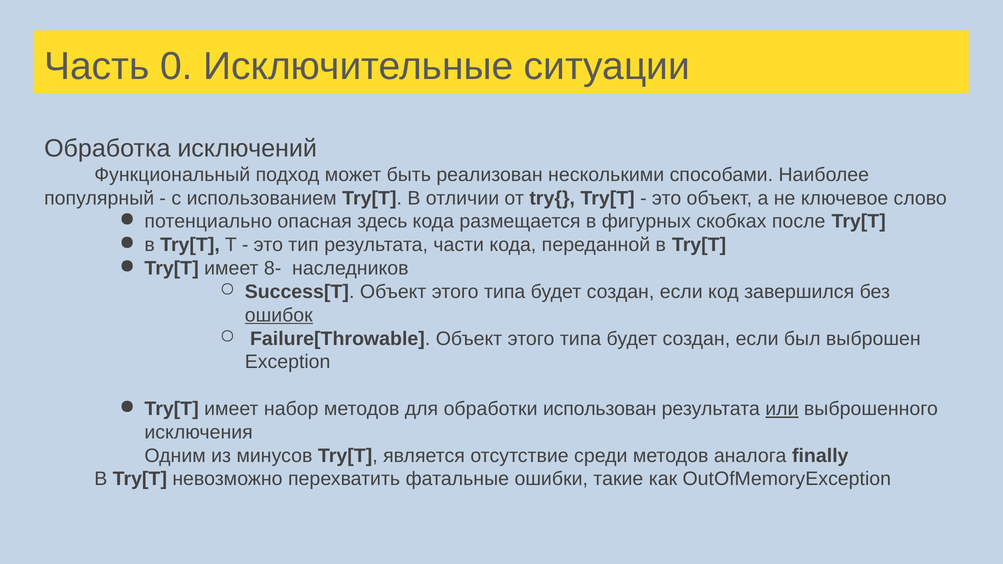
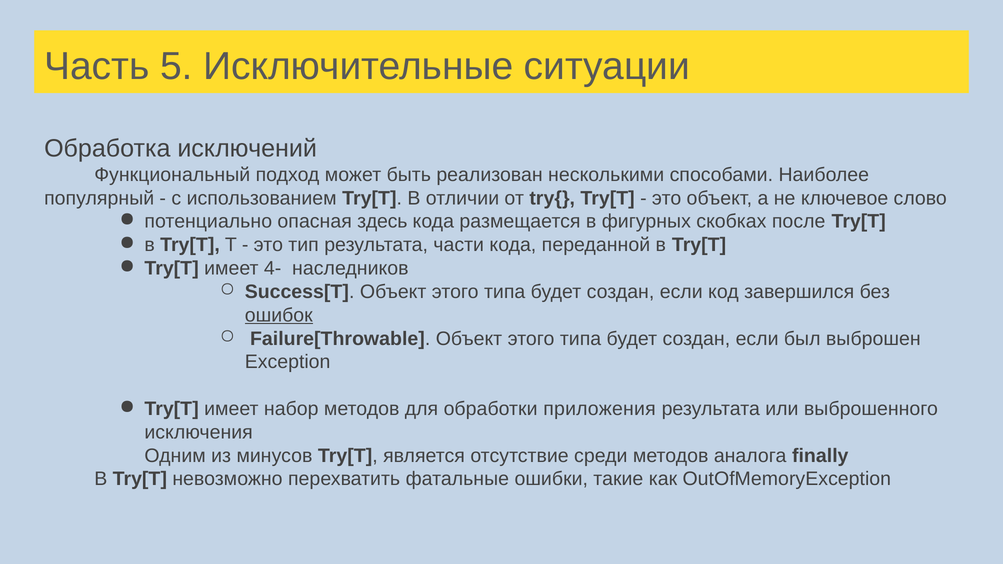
0: 0 -> 5
8-: 8- -> 4-
использован: использован -> приложения
или underline: present -> none
